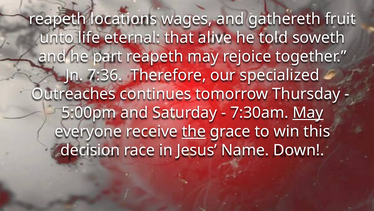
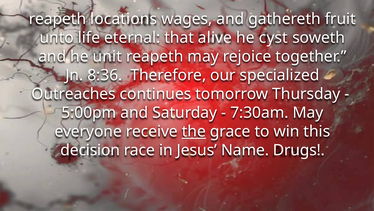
told: told -> cyst
part: part -> unit
7:36: 7:36 -> 8:36
May at (308, 112) underline: present -> none
Down: Down -> Drugs
